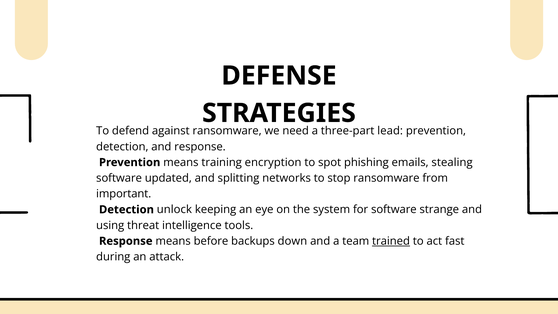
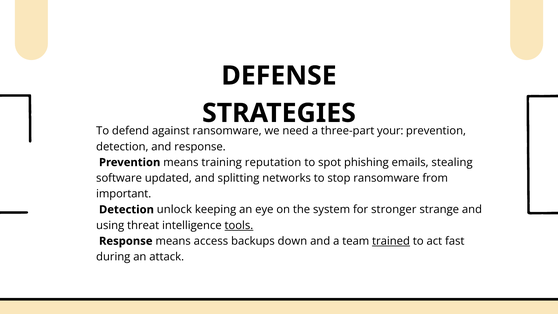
lead: lead -> your
encryption: encryption -> reputation
for software: software -> stronger
tools underline: none -> present
before: before -> access
